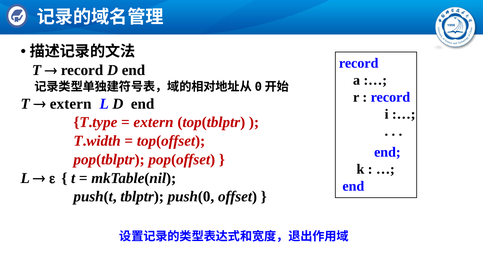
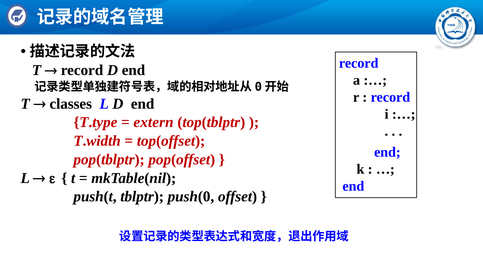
extern at (71, 104): extern -> classes
